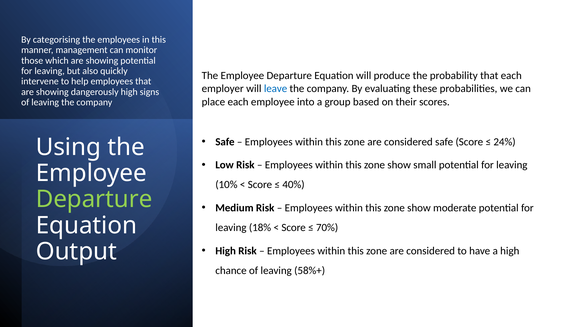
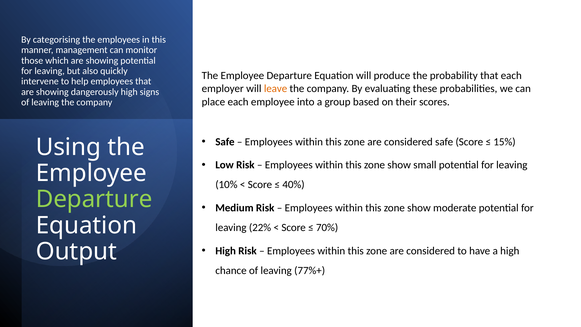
leave colour: blue -> orange
24%: 24% -> 15%
18%: 18% -> 22%
58%+: 58%+ -> 77%+
